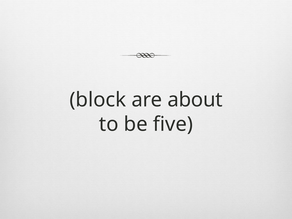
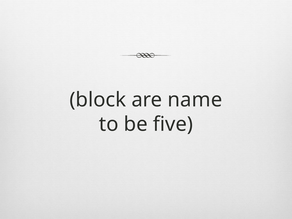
about: about -> name
